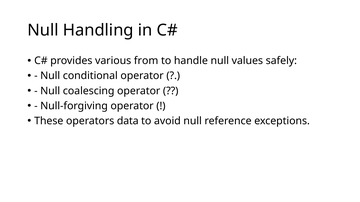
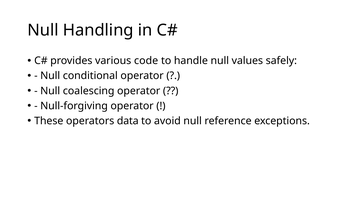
from: from -> code
